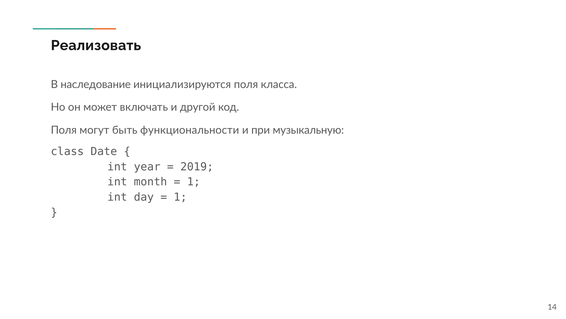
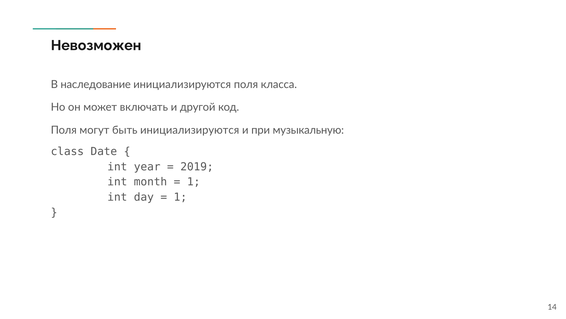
Реализовать: Реализовать -> Невозможен
быть функциональности: функциональности -> инициализируются
